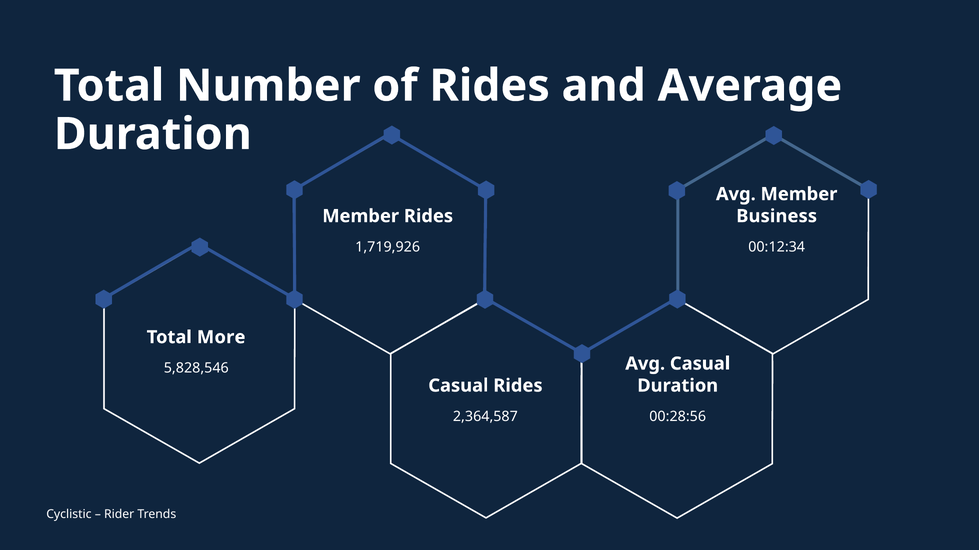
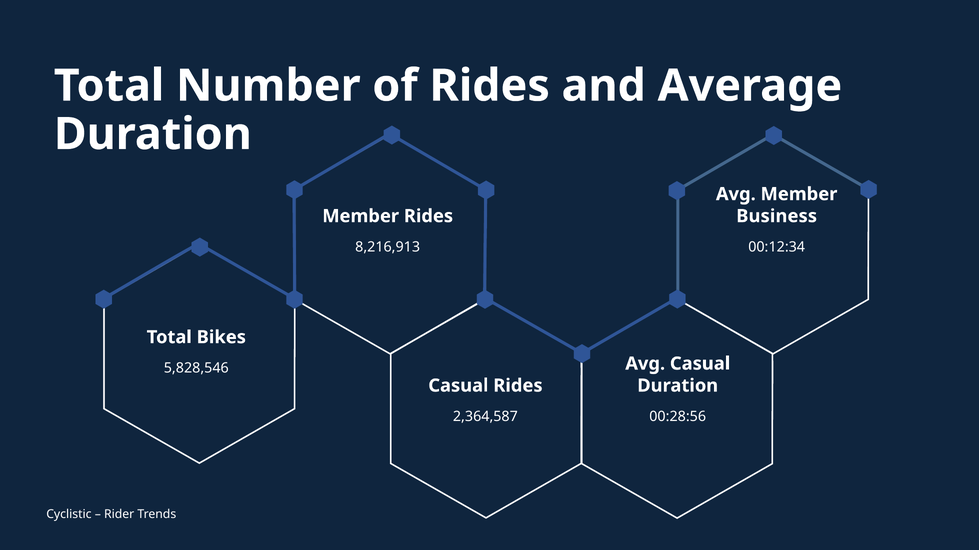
1,719,926: 1,719,926 -> 8,216,913
More: More -> Bikes
